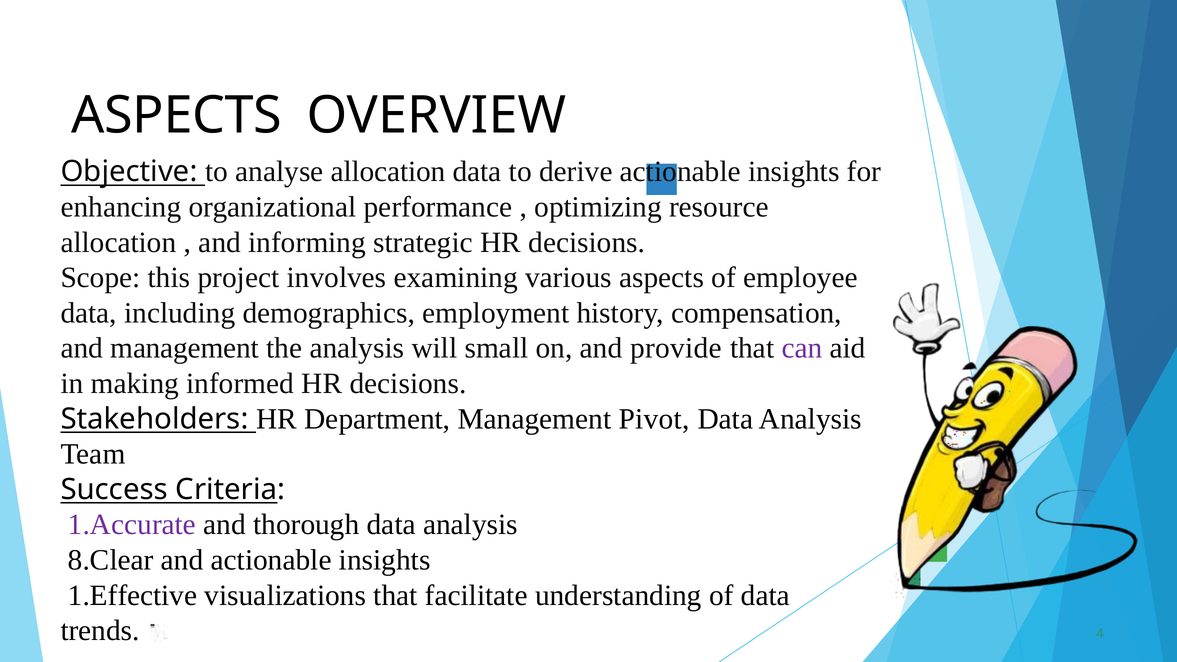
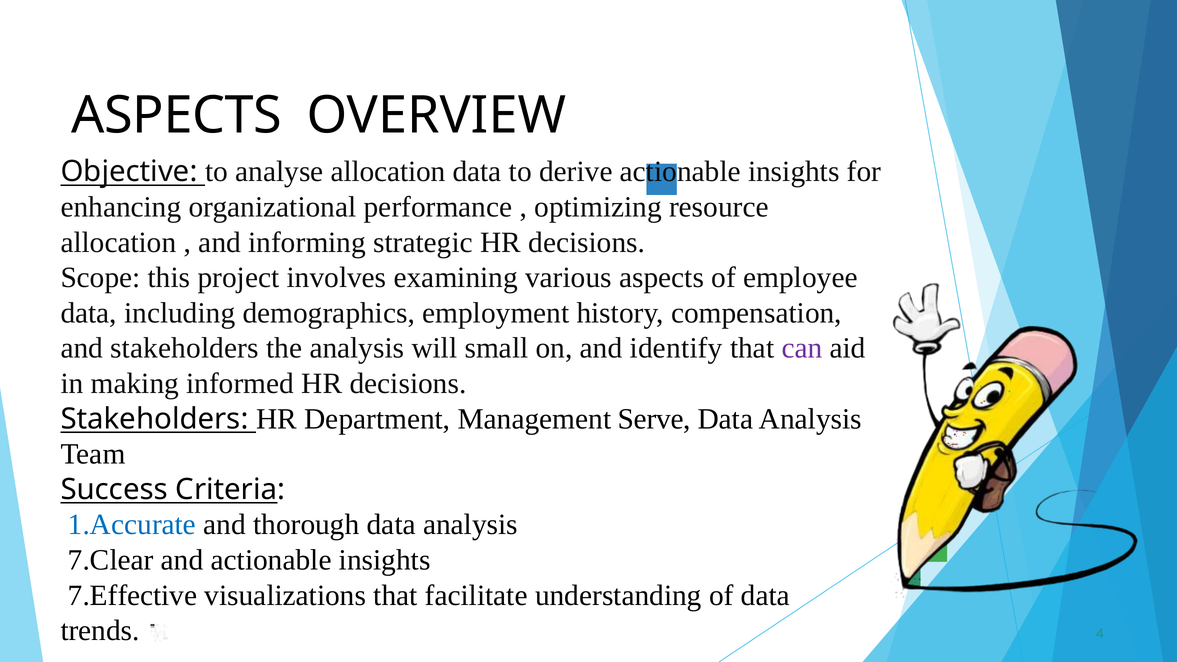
and management: management -> stakeholders
provide: provide -> identify
Pivot: Pivot -> Serve
1.Accurate colour: purple -> blue
8.Clear: 8.Clear -> 7.Clear
1.Effective: 1.Effective -> 7.Effective
